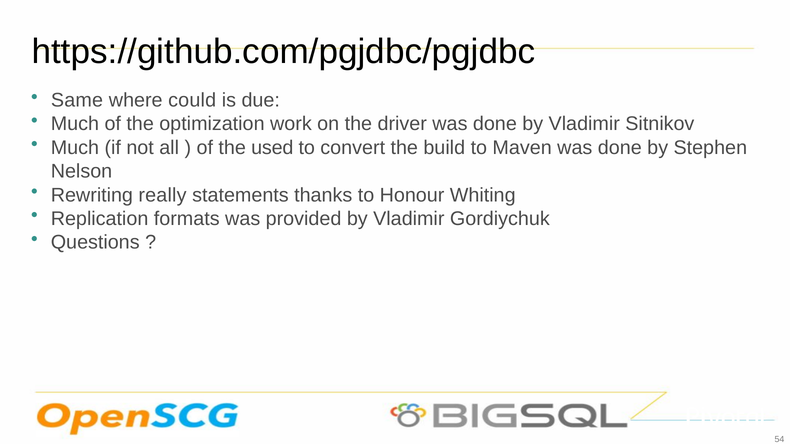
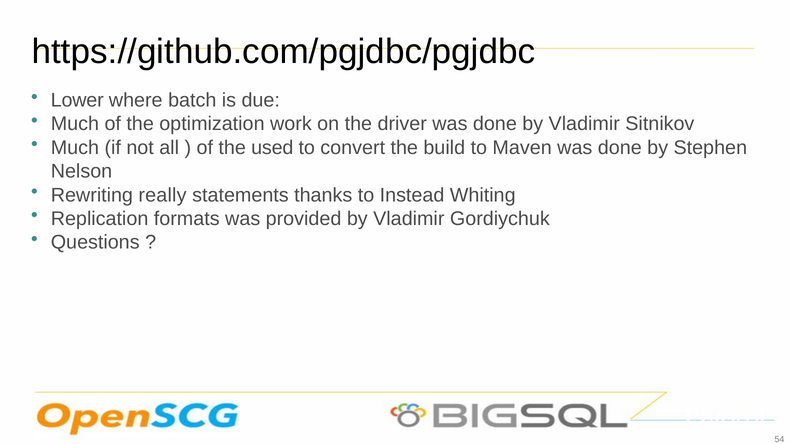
Same: Same -> Lower
could: could -> batch
Honour: Honour -> Instead
